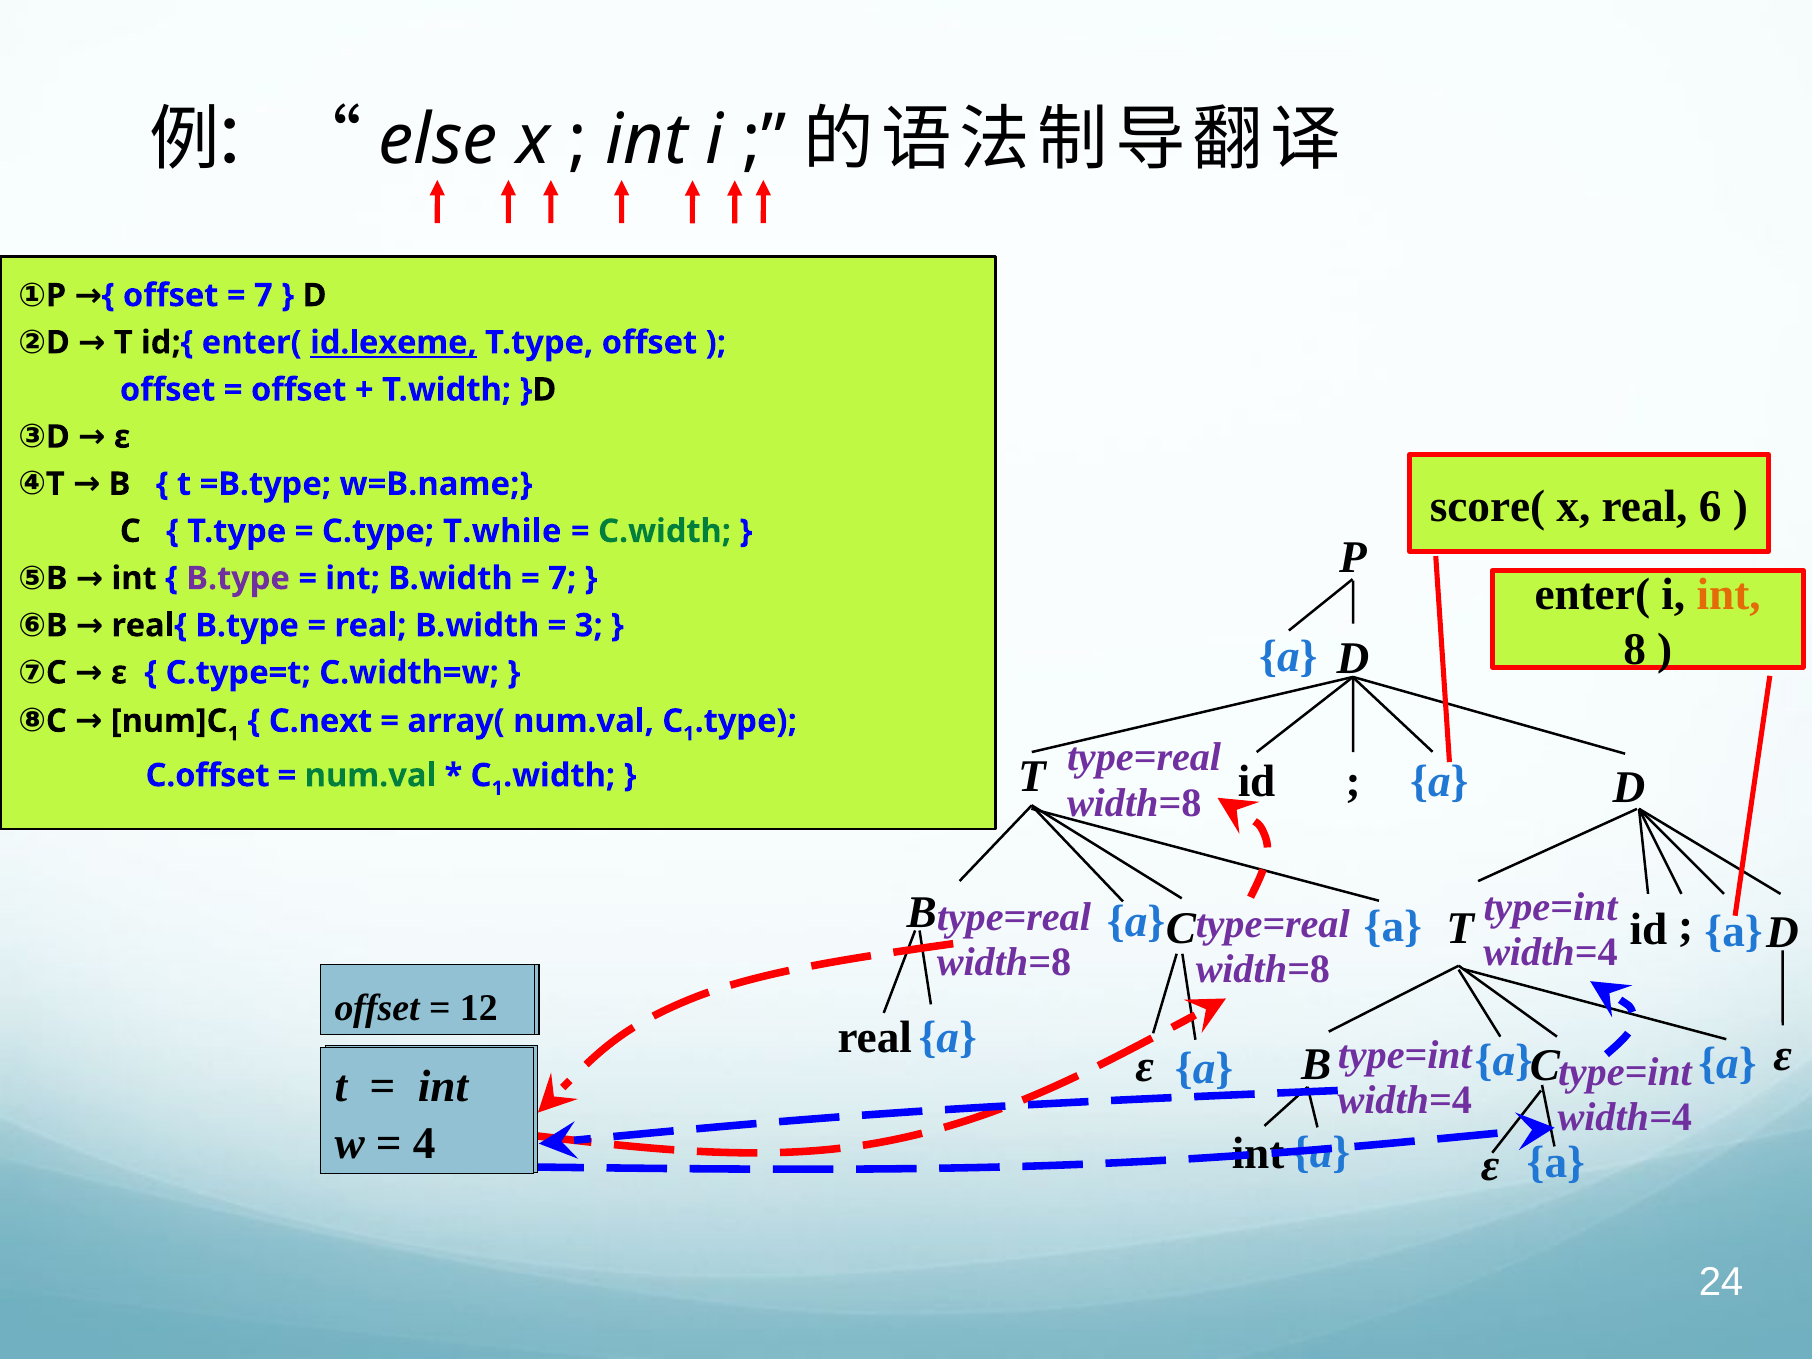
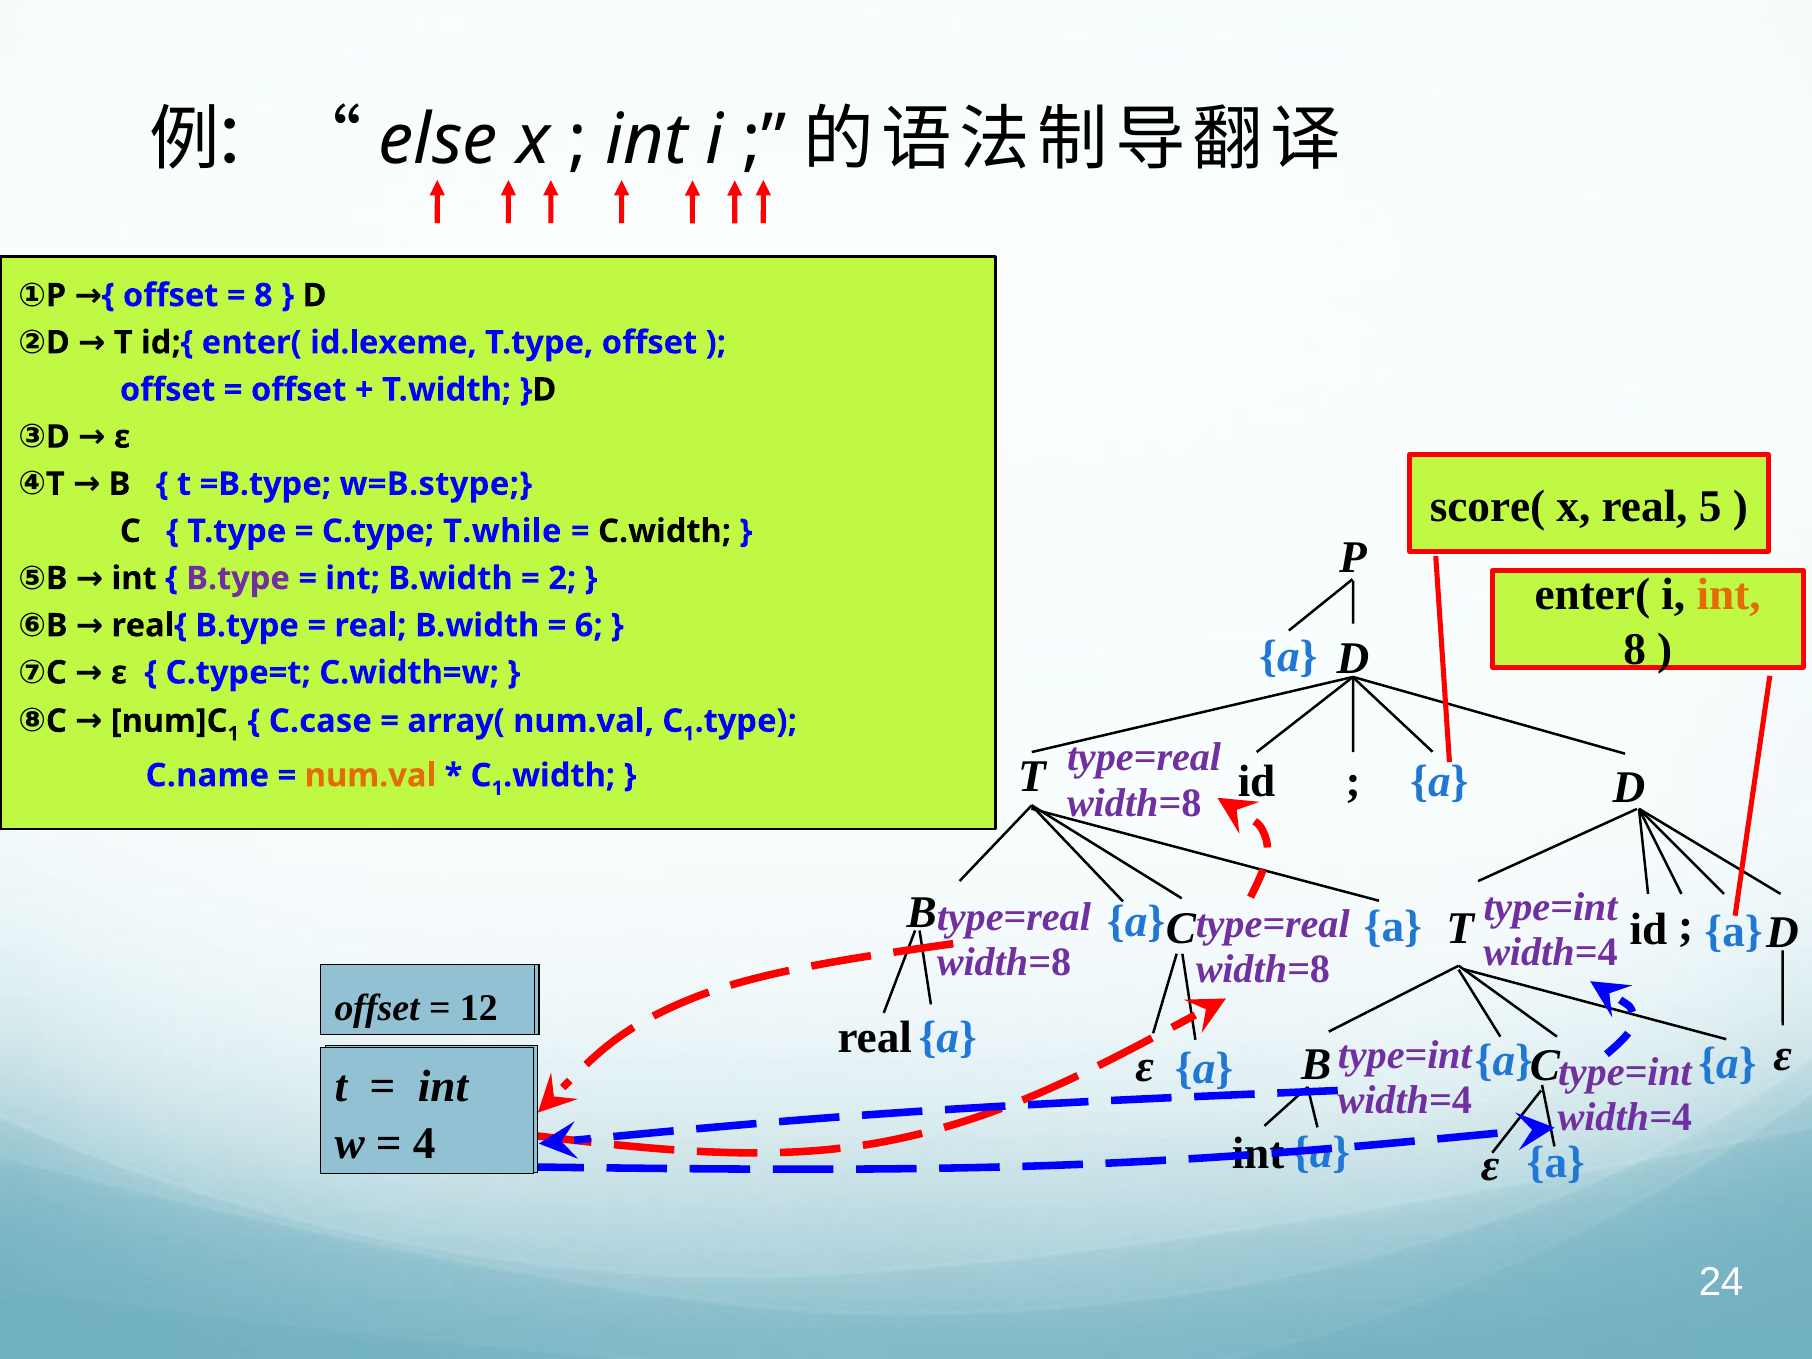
7 at (263, 295): 7 -> 8
id.lexeme underline: present -> none
w=B.name: w=B.name -> w=B.stype
6: 6 -> 5
C.width colour: green -> black
7 at (562, 578): 7 -> 2
3: 3 -> 6
C.next: C.next -> C.case
C.offset: C.offset -> C.name
num.val at (370, 775) colour: green -> orange
